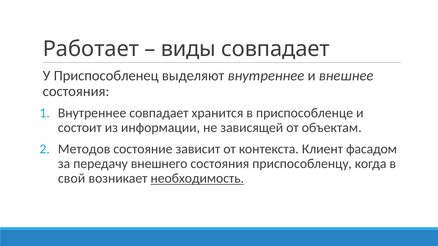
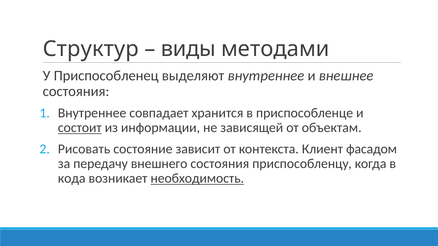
Работает: Работает -> Структур
виды совпадает: совпадает -> методами
состоит underline: none -> present
Методов: Методов -> Рисовать
свой: свой -> кода
